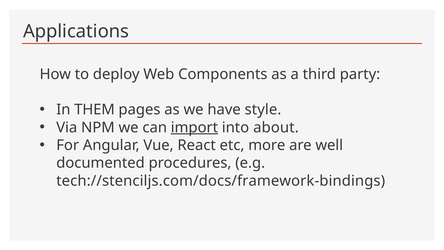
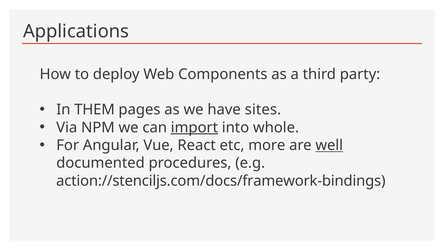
style: style -> sites
about: about -> whole
well underline: none -> present
tech://stenciljs.com/docs/framework-bindings: tech://stenciljs.com/docs/framework-bindings -> action://stenciljs.com/docs/framework-bindings
